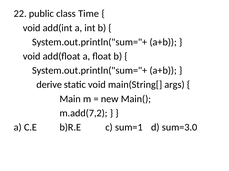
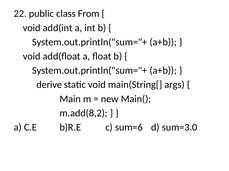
Time: Time -> From
m.add(7,2: m.add(7,2 -> m.add(8,2
sum=1: sum=1 -> sum=6
